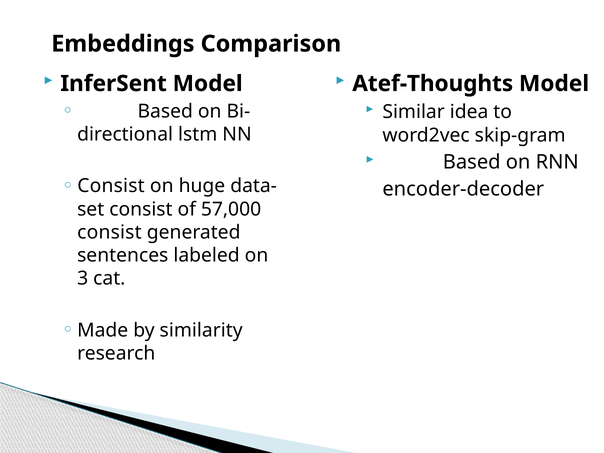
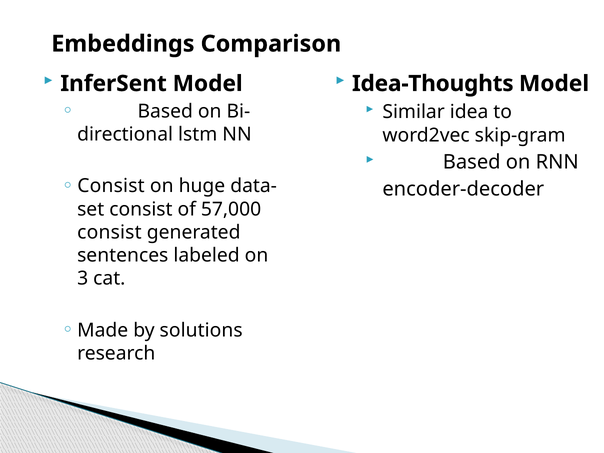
Atef-Thoughts: Atef-Thoughts -> Idea-Thoughts
similarity: similarity -> solutions
